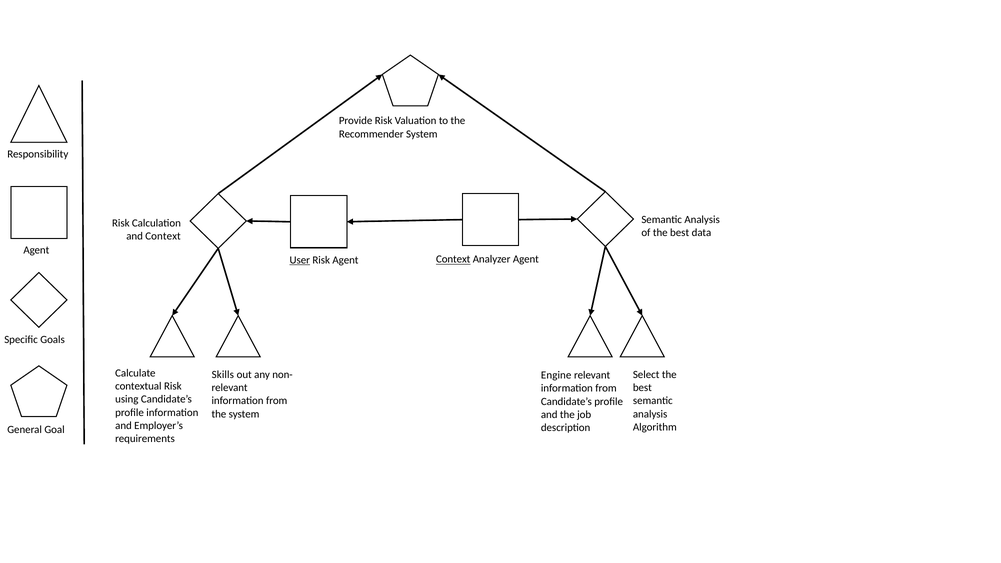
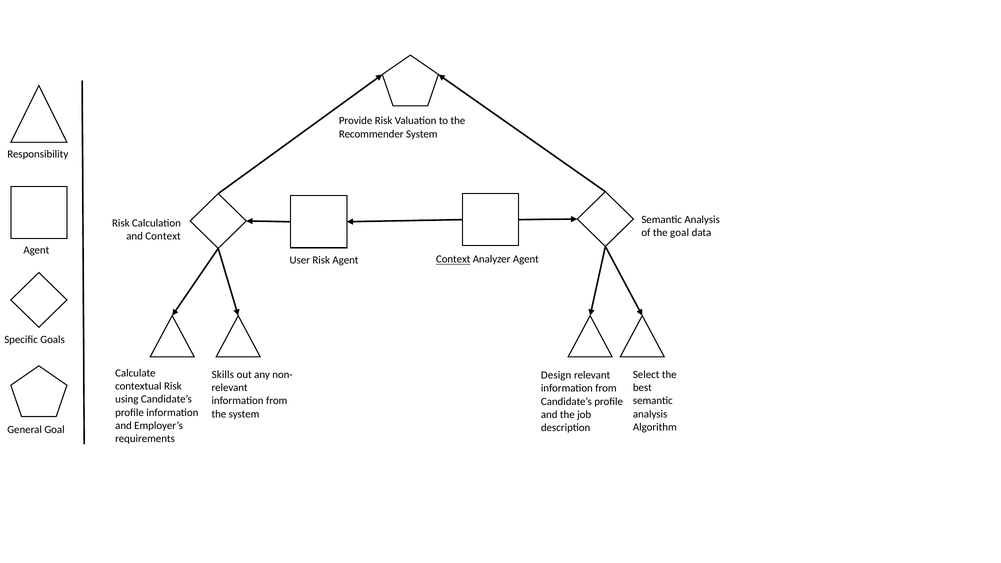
of the best: best -> goal
User underline: present -> none
Engine: Engine -> Design
